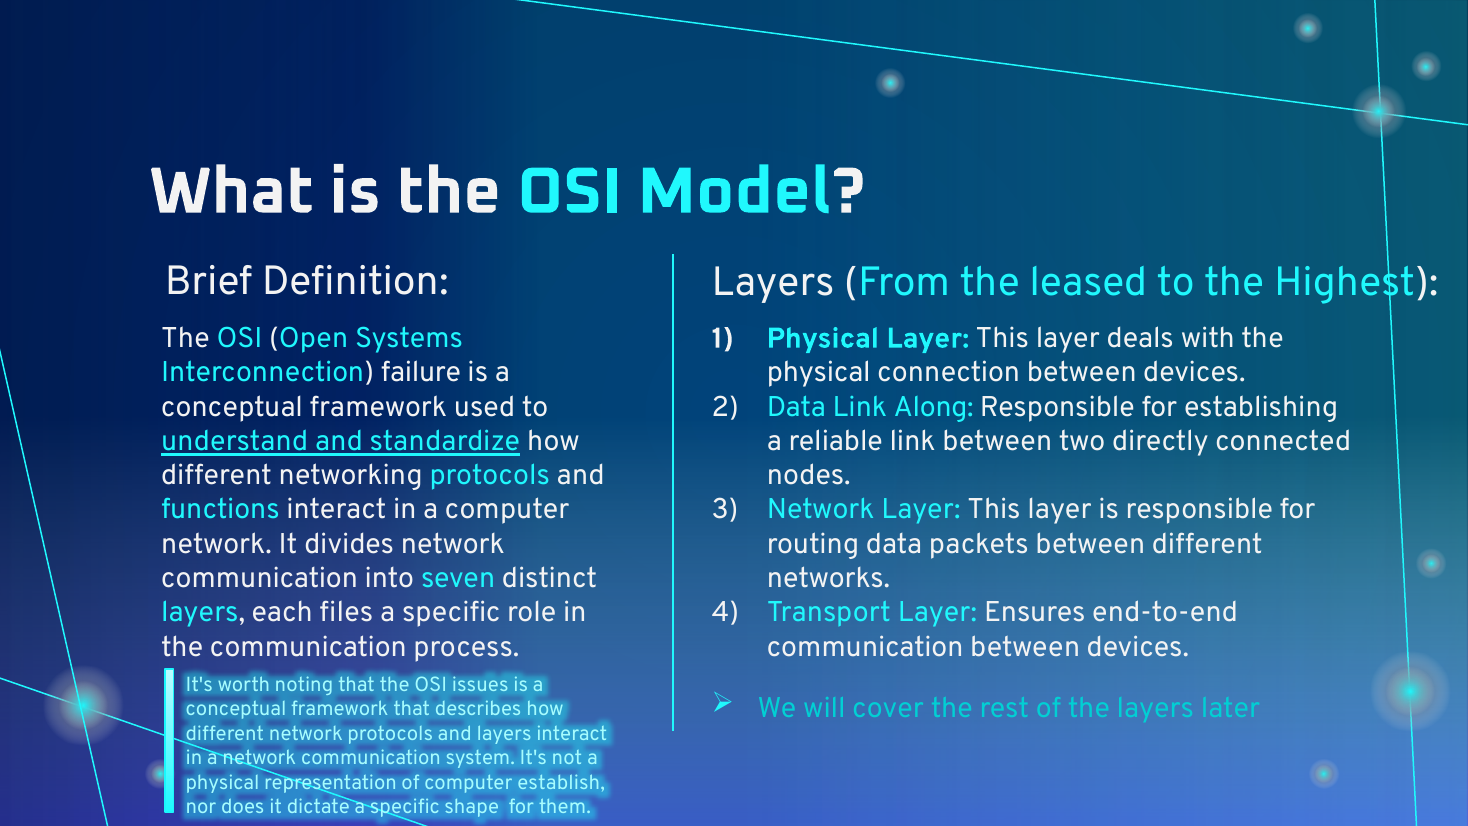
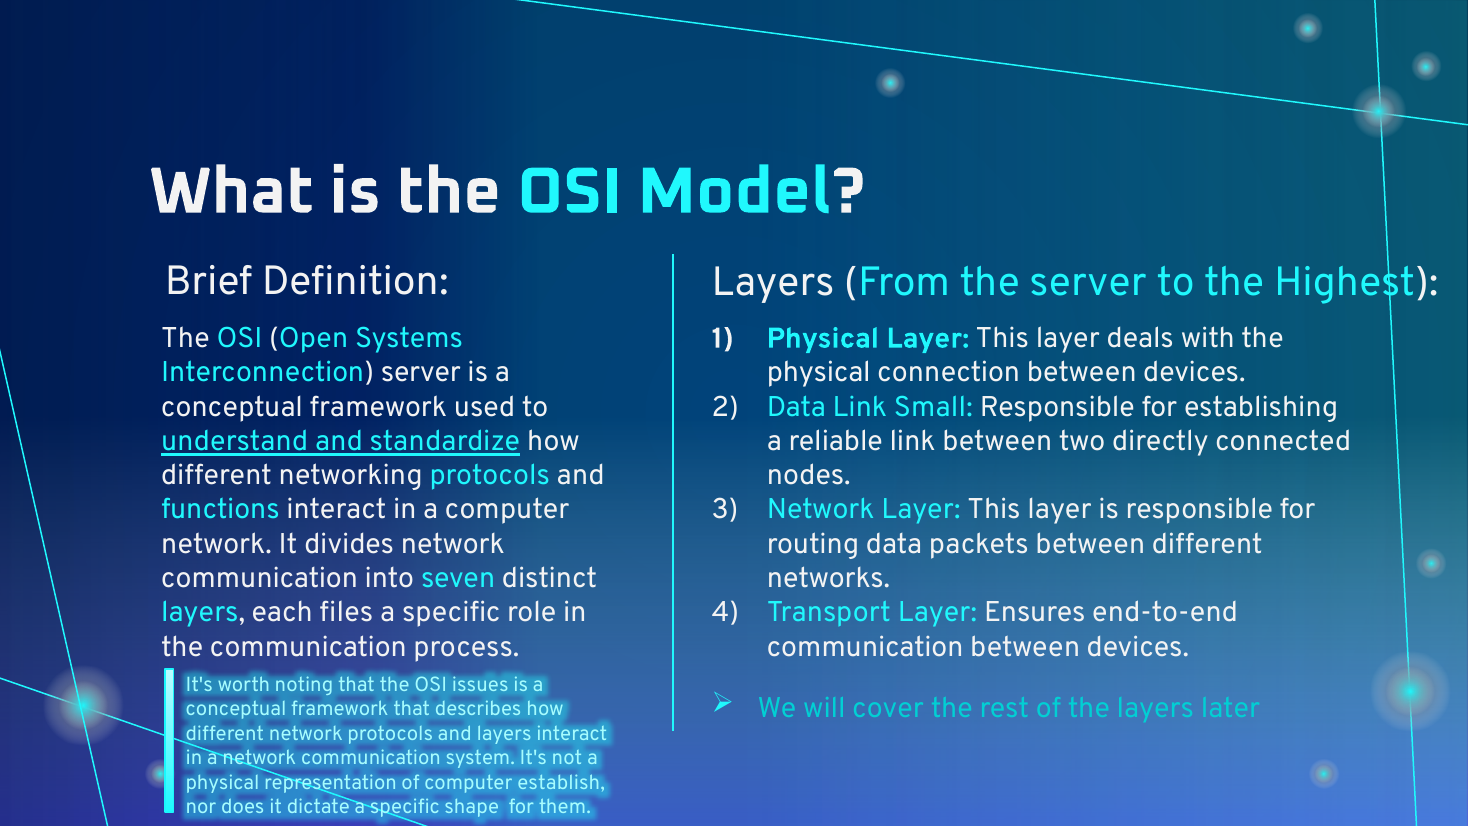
the leased: leased -> server
Interconnection failure: failure -> server
Along: Along -> Small
